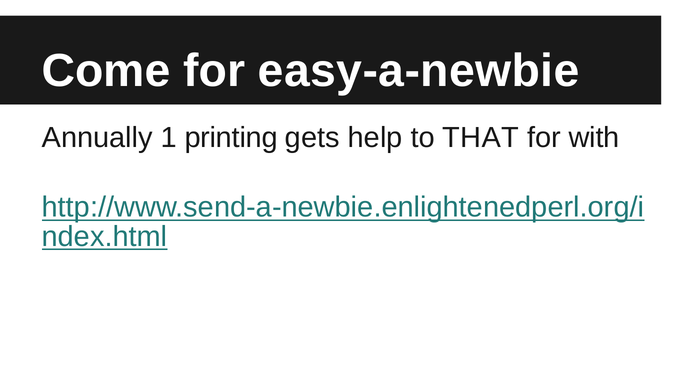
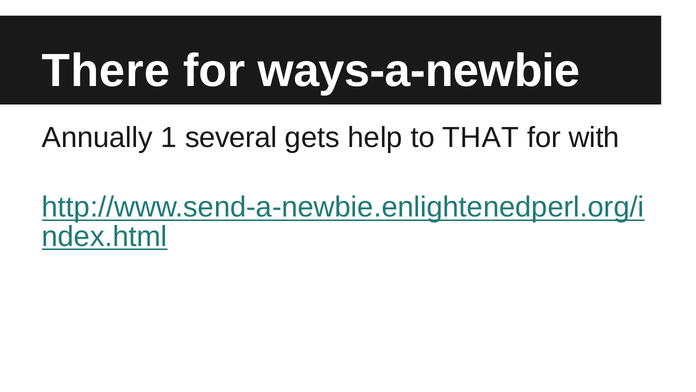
Come: Come -> There
easy-a-newbie: easy-a-newbie -> ways-a-newbie
printing: printing -> several
